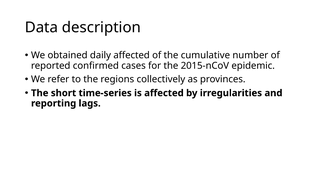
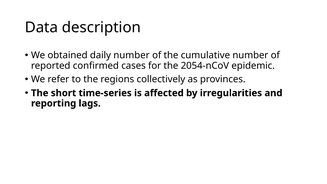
daily affected: affected -> number
2015-nCoV: 2015-nCoV -> 2054-nCoV
